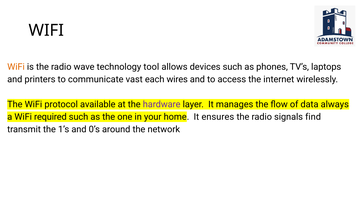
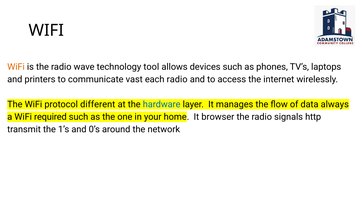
each wires: wires -> radio
available: available -> different
hardware colour: purple -> blue
ensures: ensures -> browser
find: find -> http
